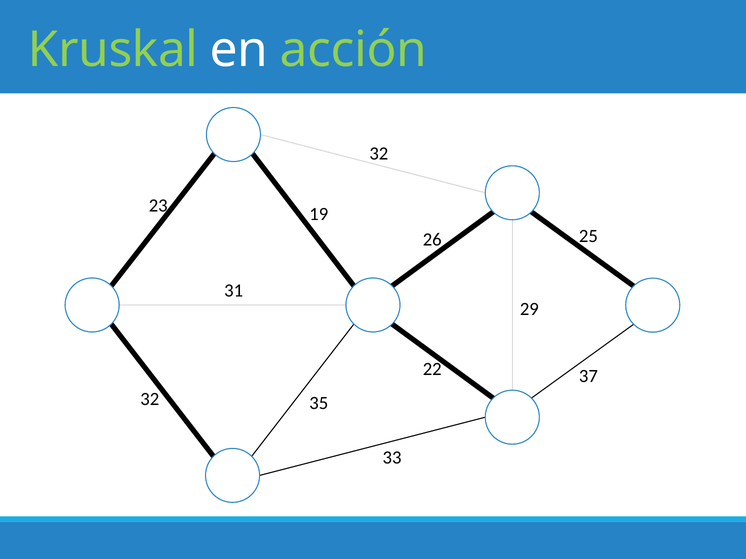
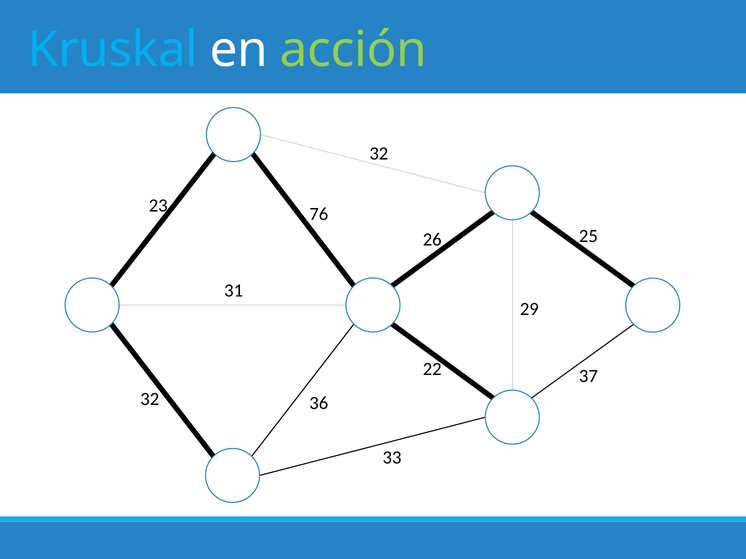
Kruskal colour: light green -> light blue
19: 19 -> 76
35: 35 -> 36
